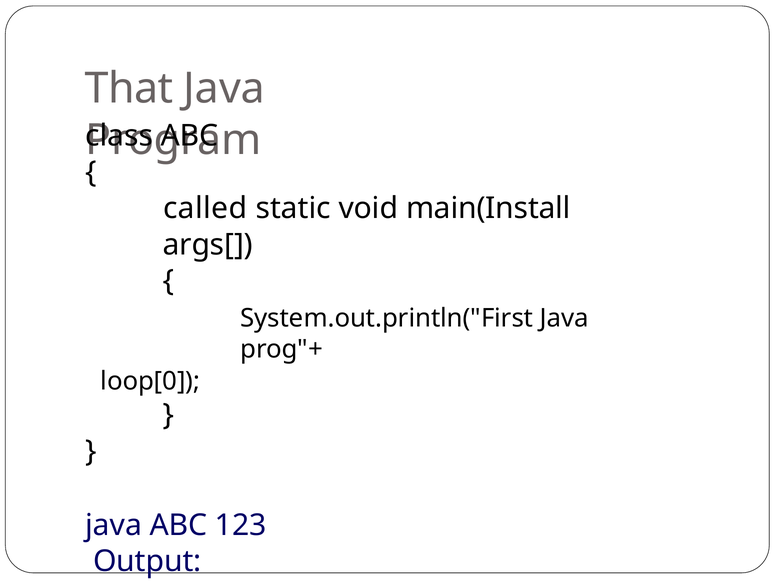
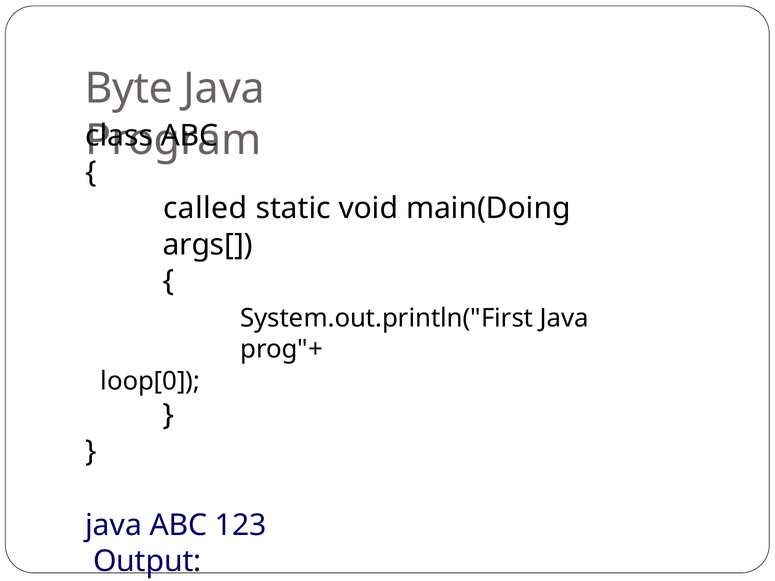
That: That -> Byte
main(Install: main(Install -> main(Doing
